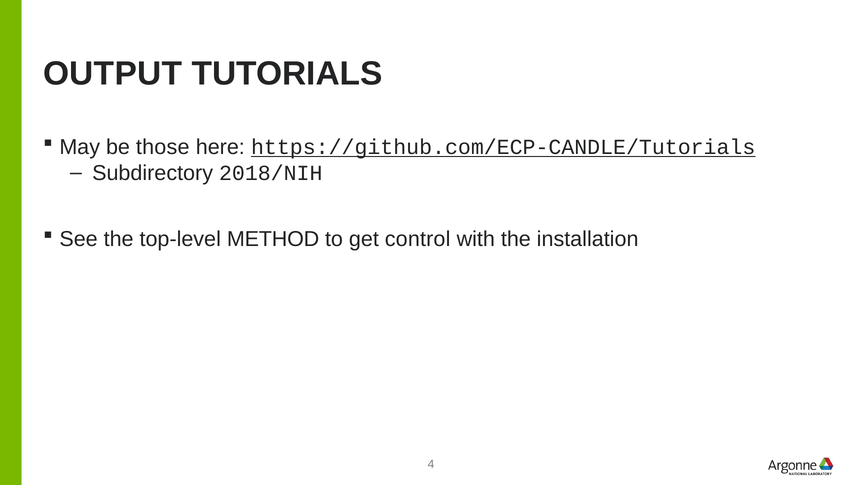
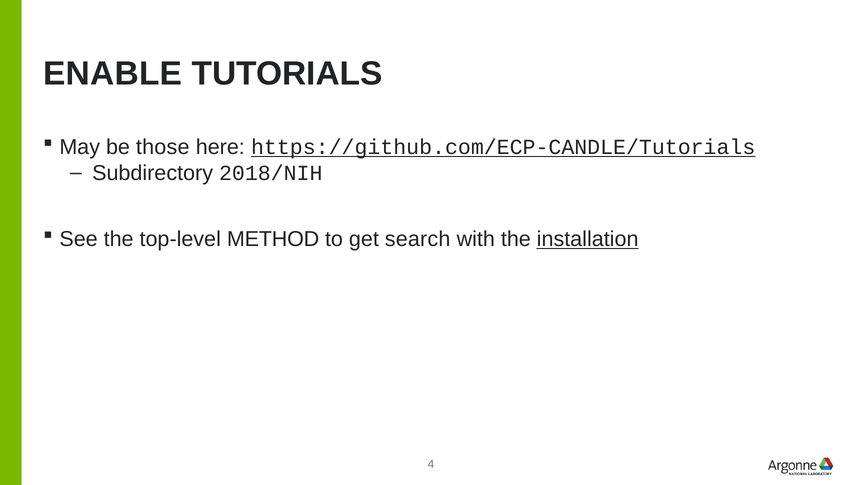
OUTPUT: OUTPUT -> ENABLE
control: control -> search
installation underline: none -> present
